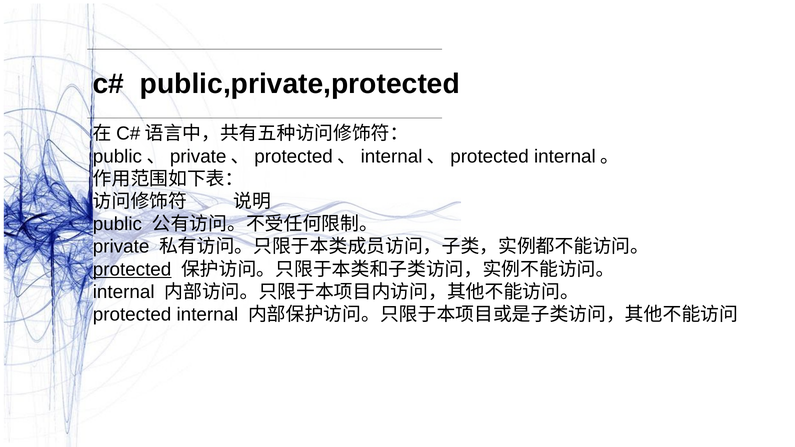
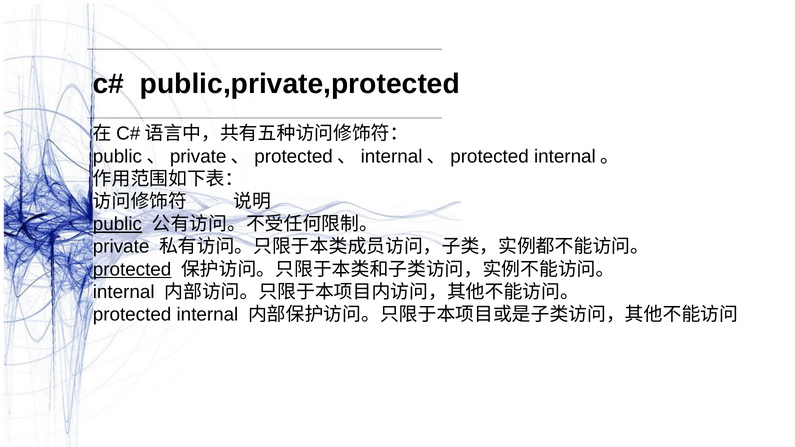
public underline: none -> present
